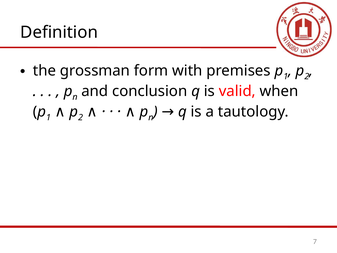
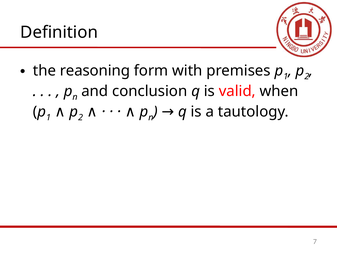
grossman: grossman -> reasoning
